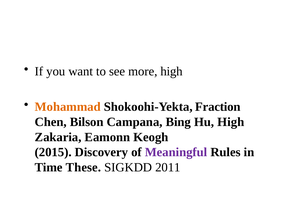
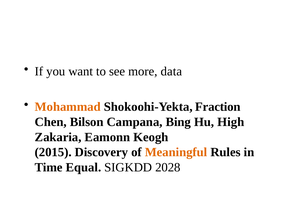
more high: high -> data
Meaningful colour: purple -> orange
These: These -> Equal
2011: 2011 -> 2028
